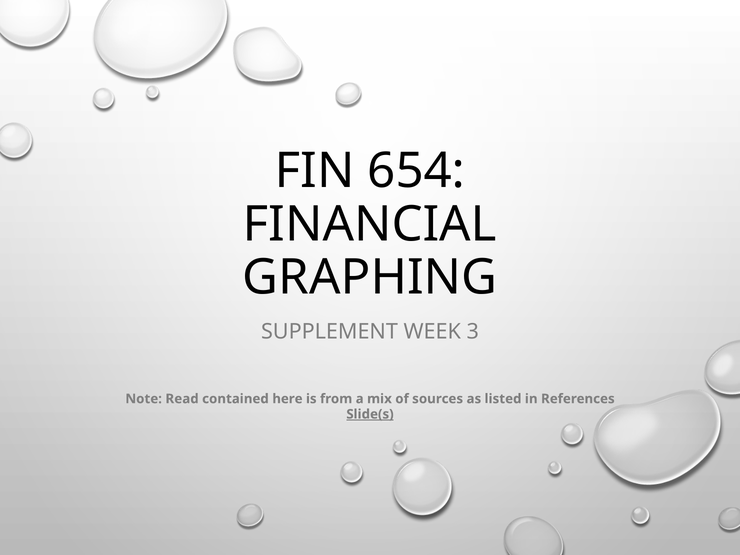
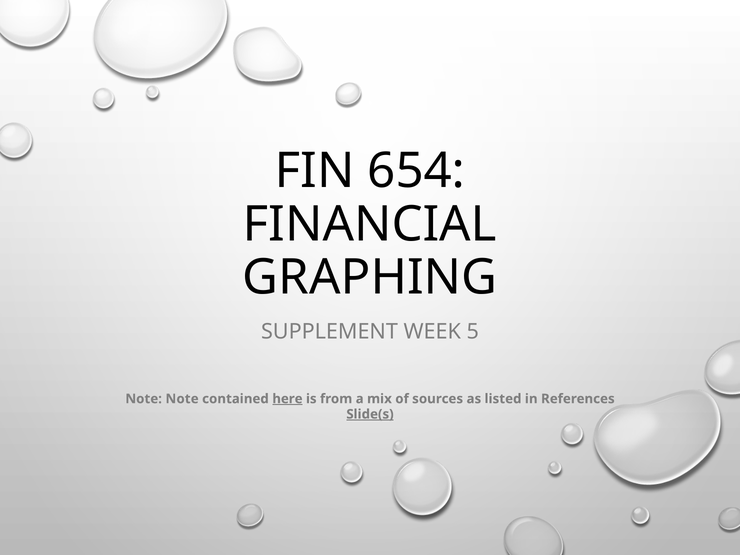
3: 3 -> 5
Note Read: Read -> Note
here underline: none -> present
